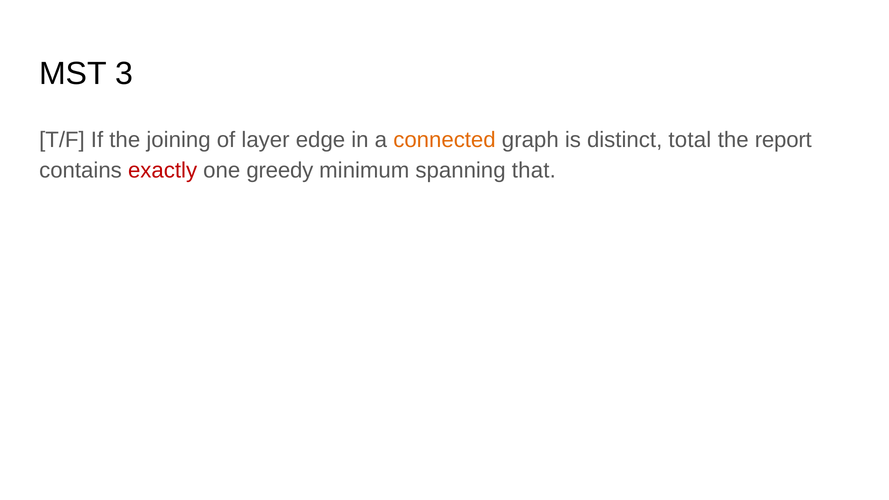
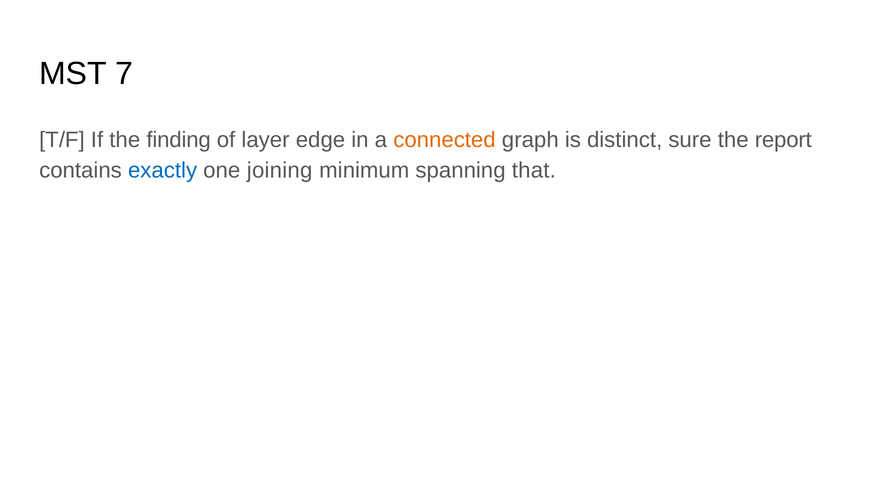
3: 3 -> 7
joining: joining -> finding
total: total -> sure
exactly colour: red -> blue
greedy: greedy -> joining
